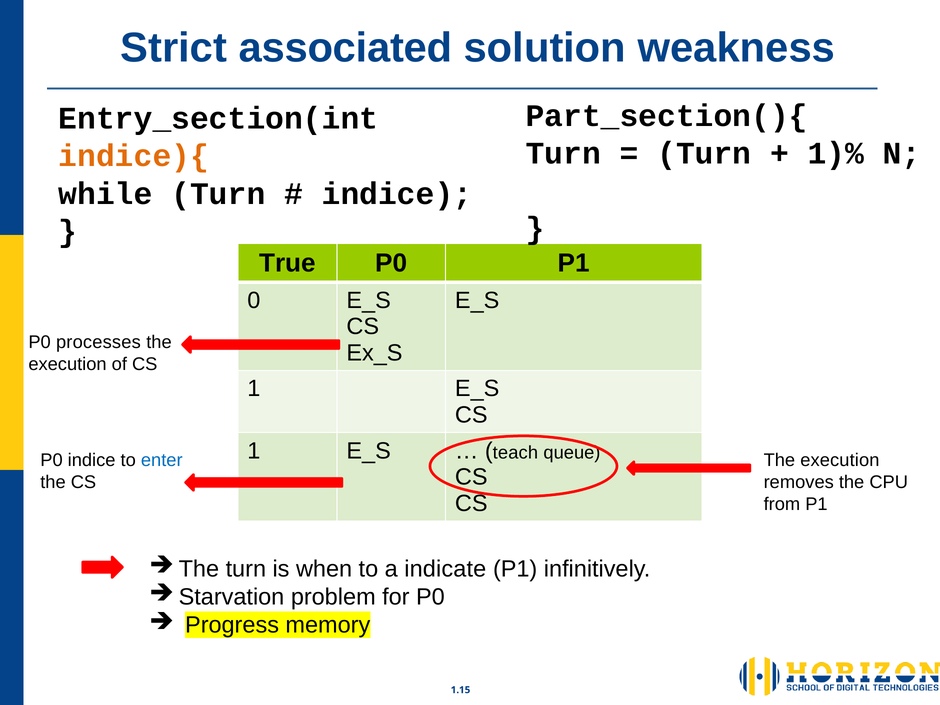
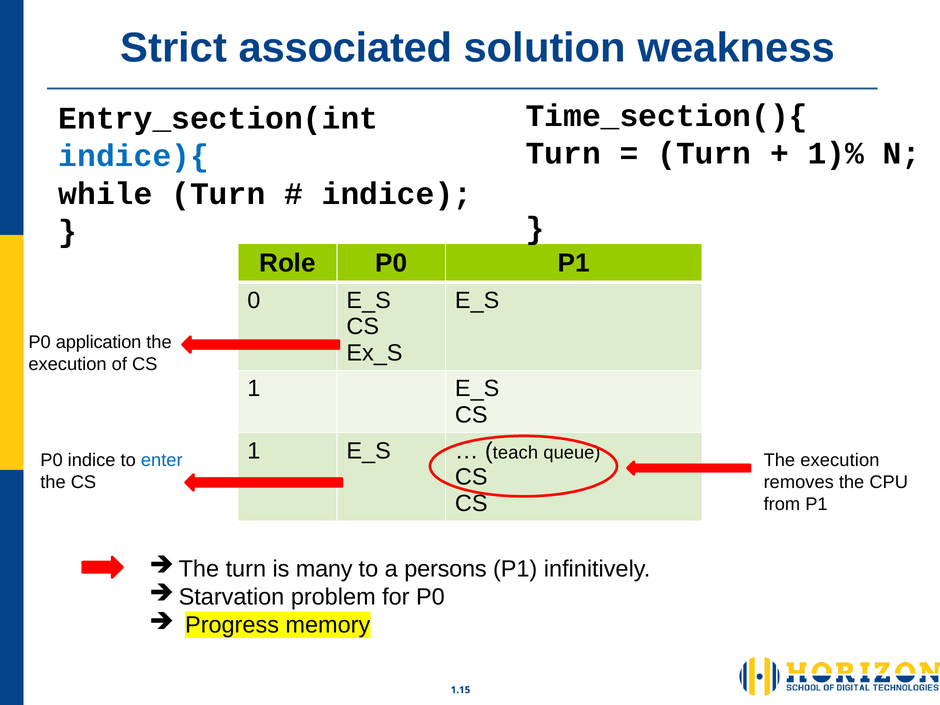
Part_section(){: Part_section(){ -> Time_section(){
indice){ colour: orange -> blue
True: True -> Role
processes: processes -> application
when: when -> many
indicate: indicate -> persons
